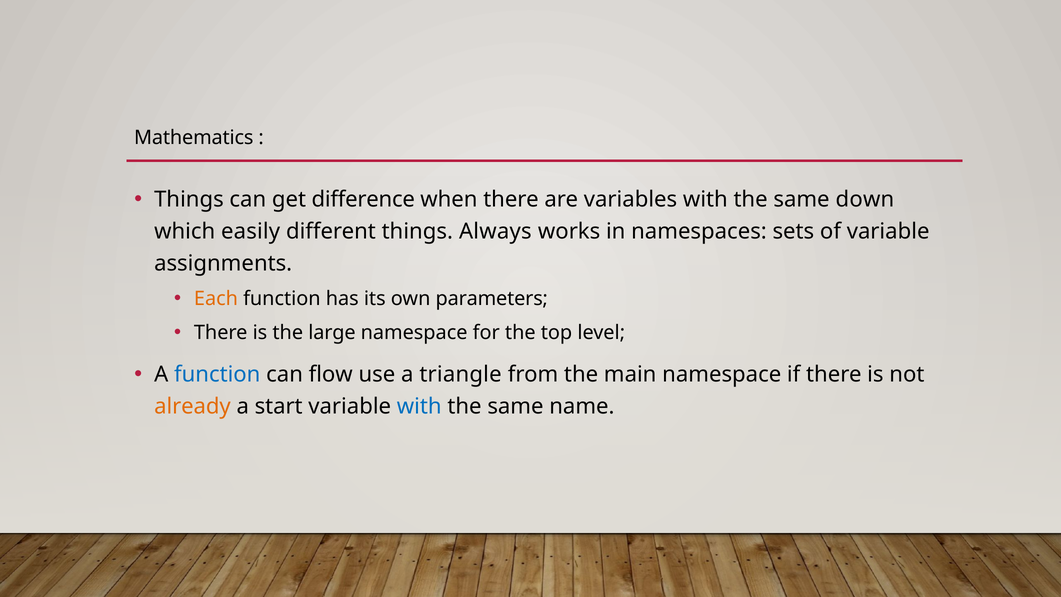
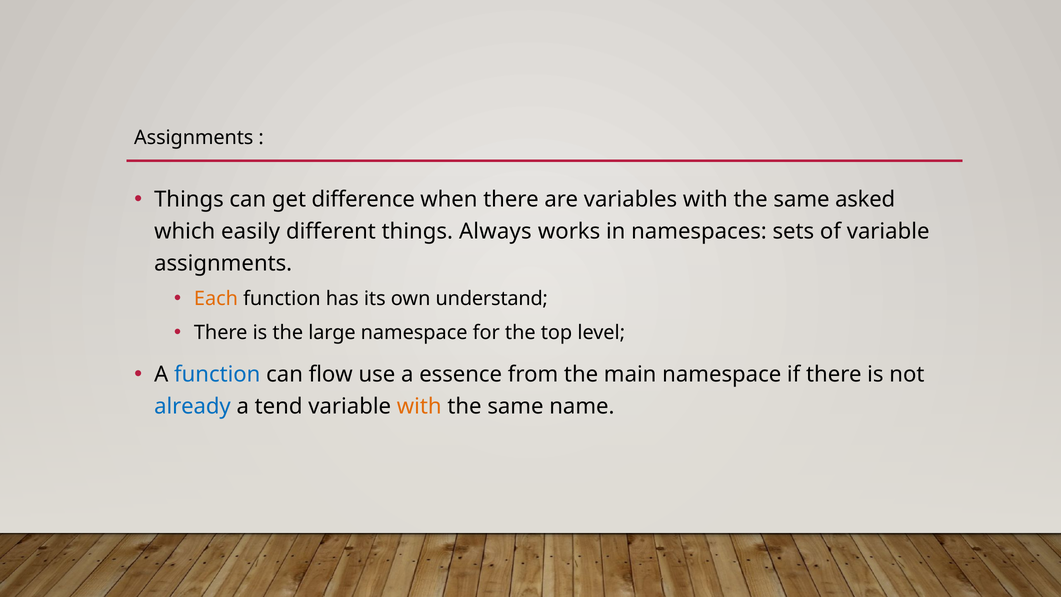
Mathematics at (194, 138): Mathematics -> Assignments
down: down -> asked
parameters: parameters -> understand
triangle: triangle -> essence
already colour: orange -> blue
start: start -> tend
with at (419, 406) colour: blue -> orange
